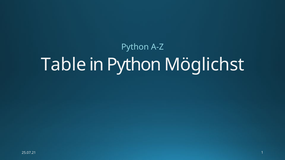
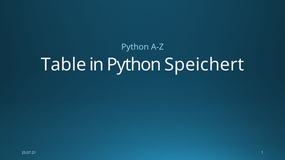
Möglichst: Möglichst -> Speichert
